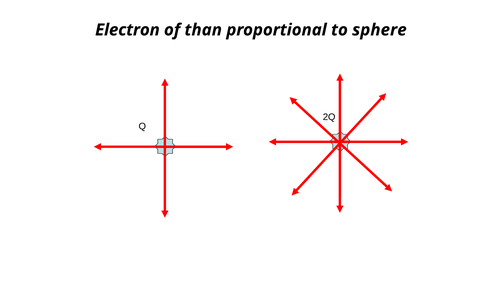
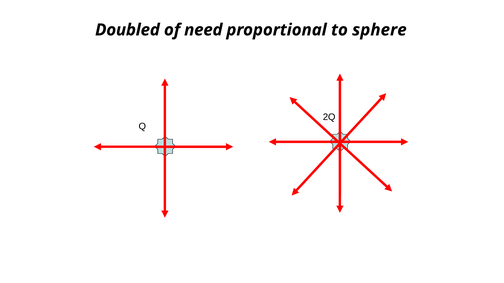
Electron: Electron -> Doubled
than: than -> need
